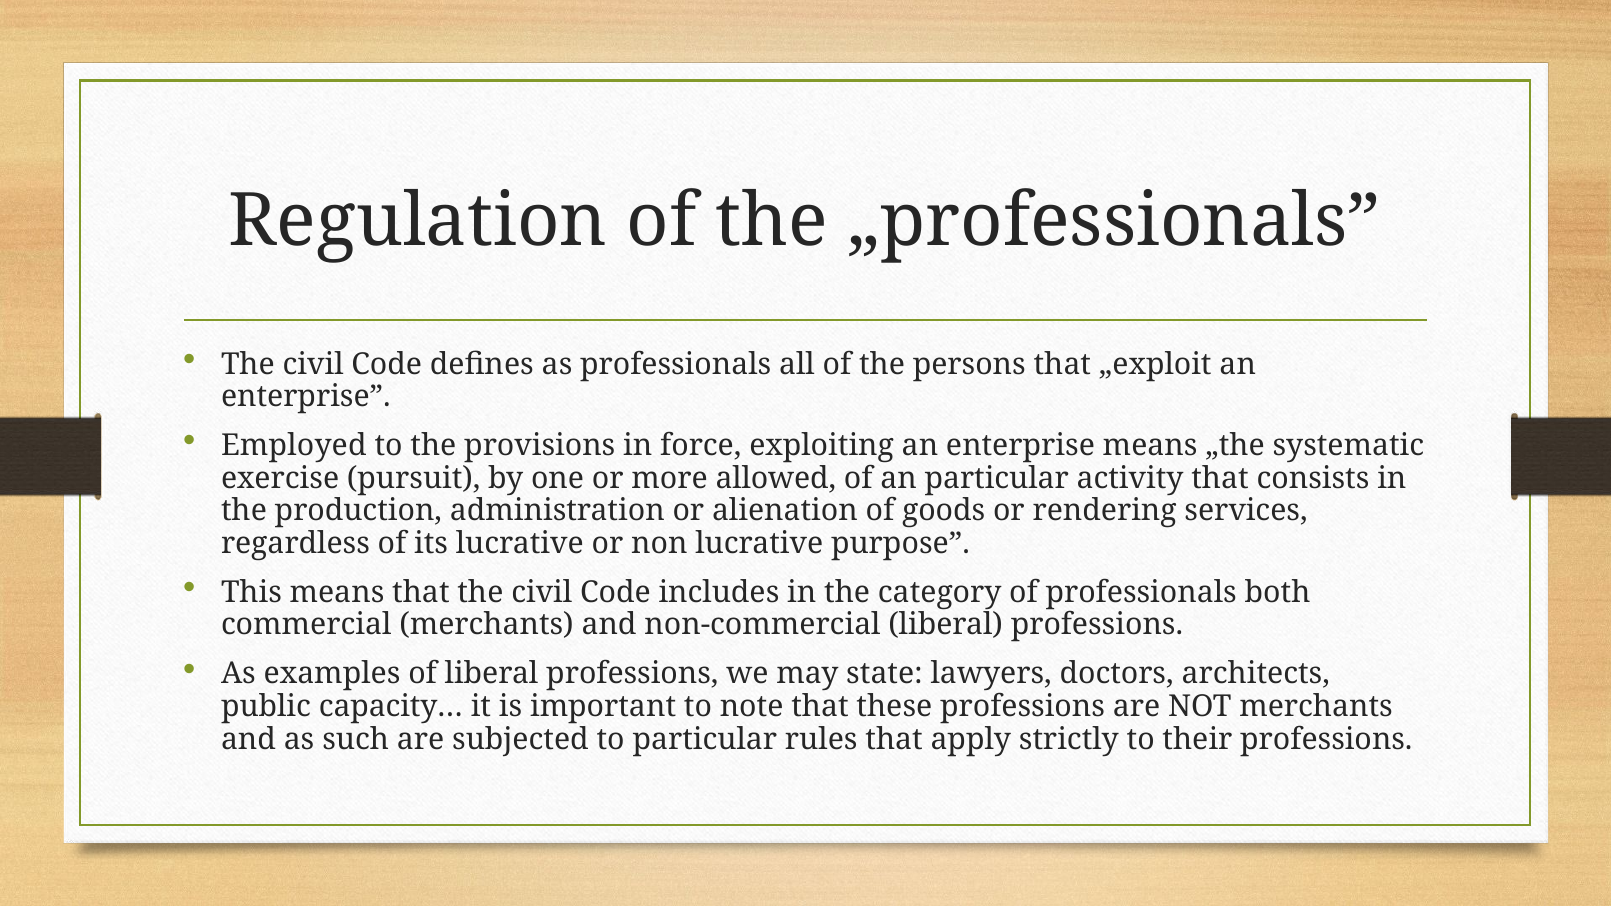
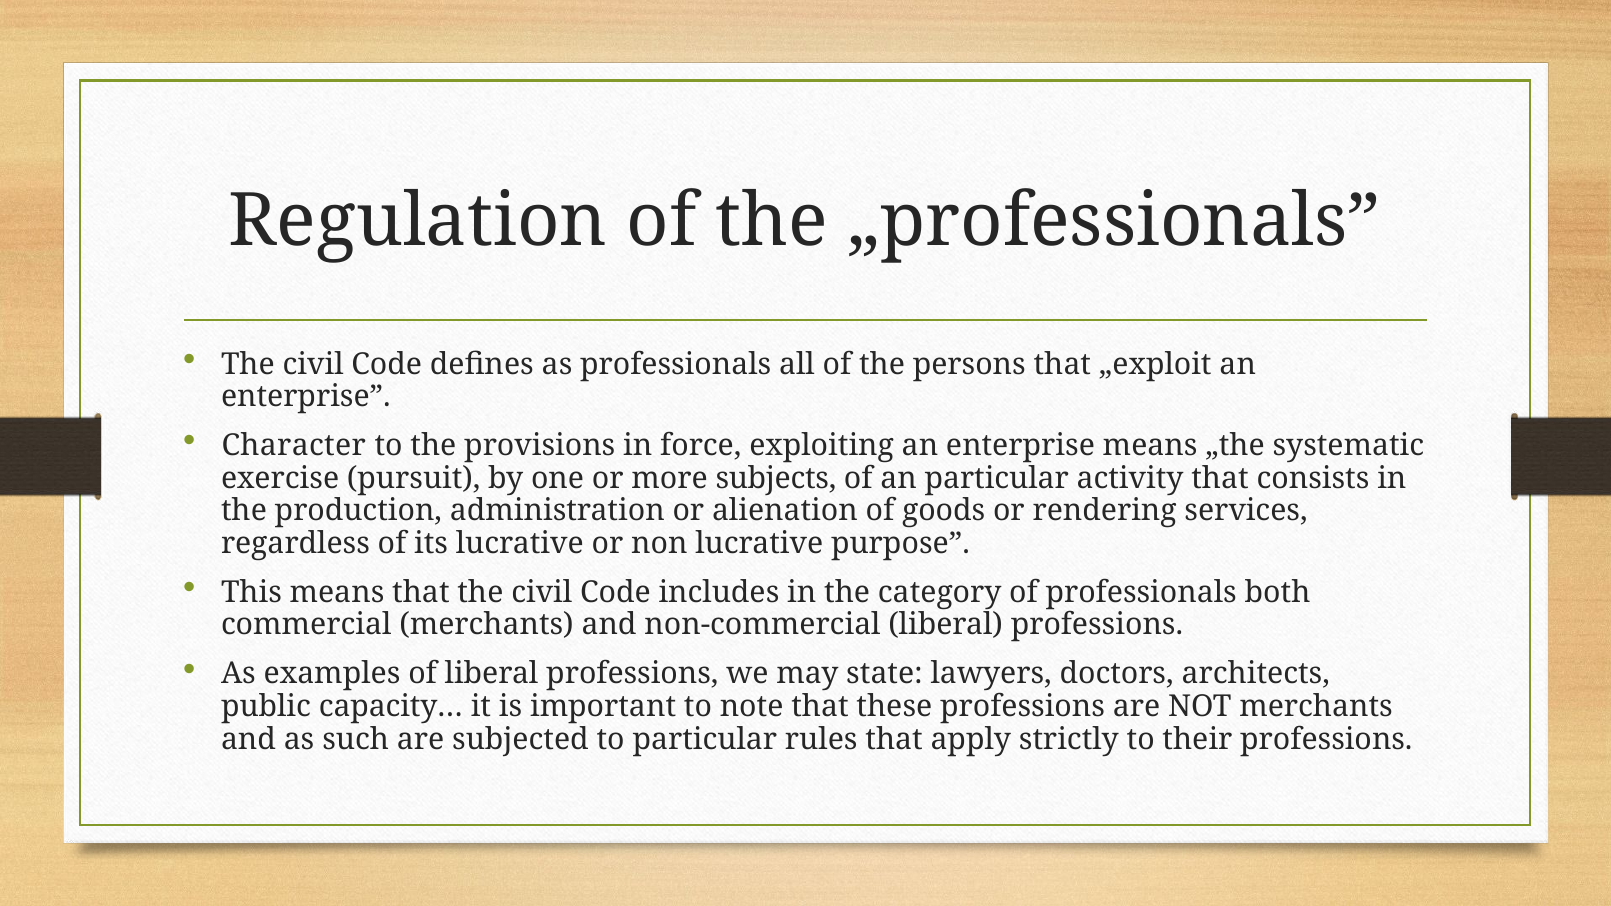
Employed: Employed -> Character
allowed: allowed -> subjects
